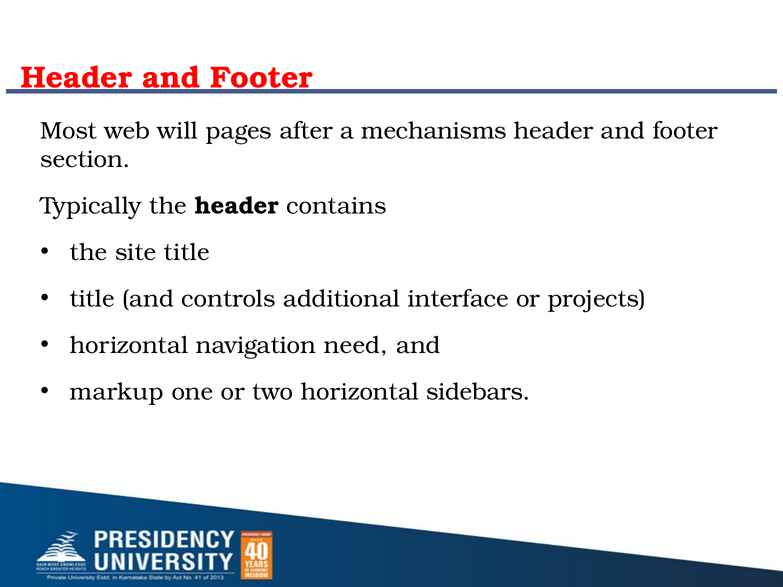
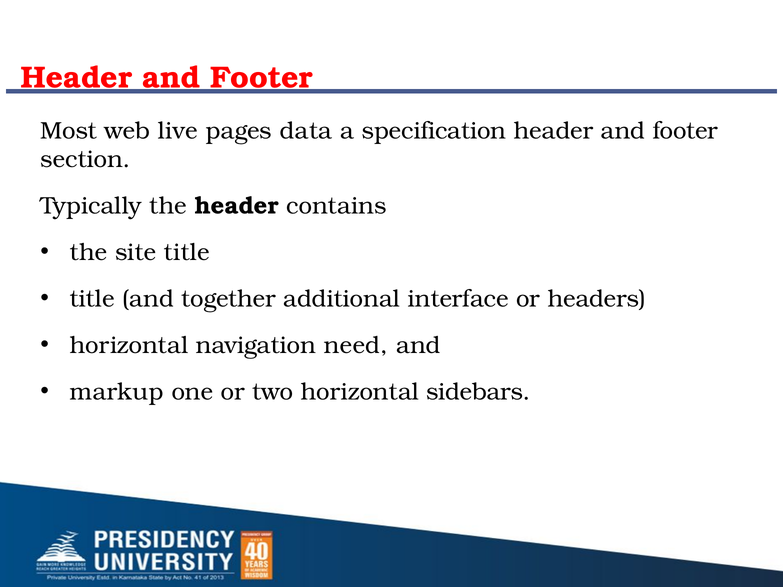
will: will -> live
after: after -> data
mechanisms: mechanisms -> specification
controls: controls -> together
projects: projects -> headers
